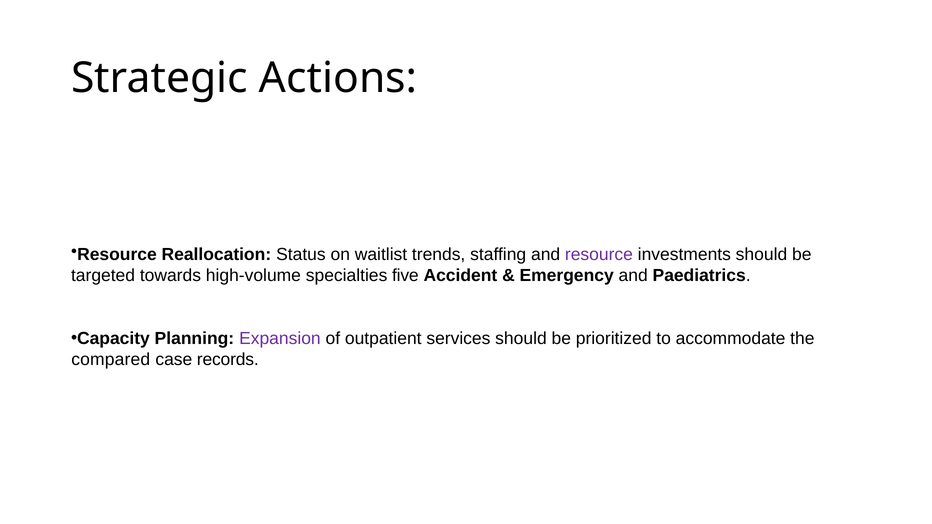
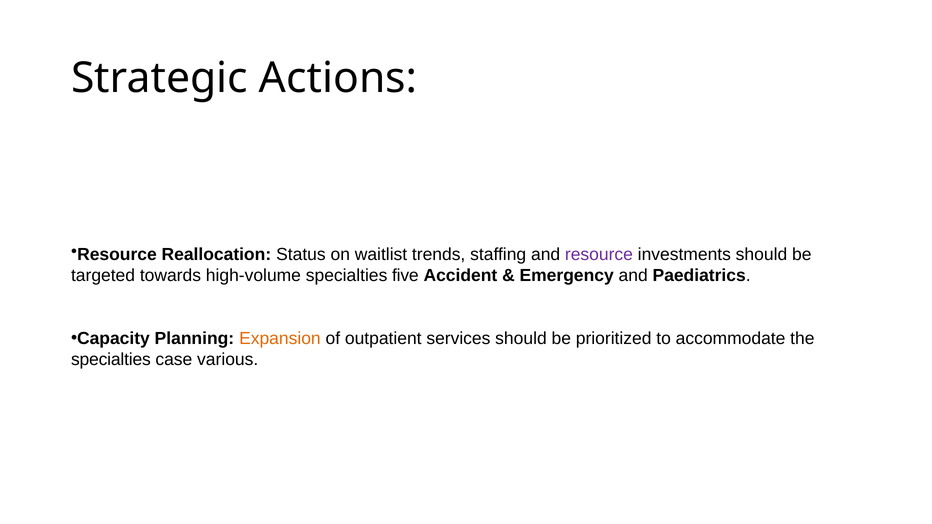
Expansion colour: purple -> orange
compared at (111, 359): compared -> specialties
records: records -> various
